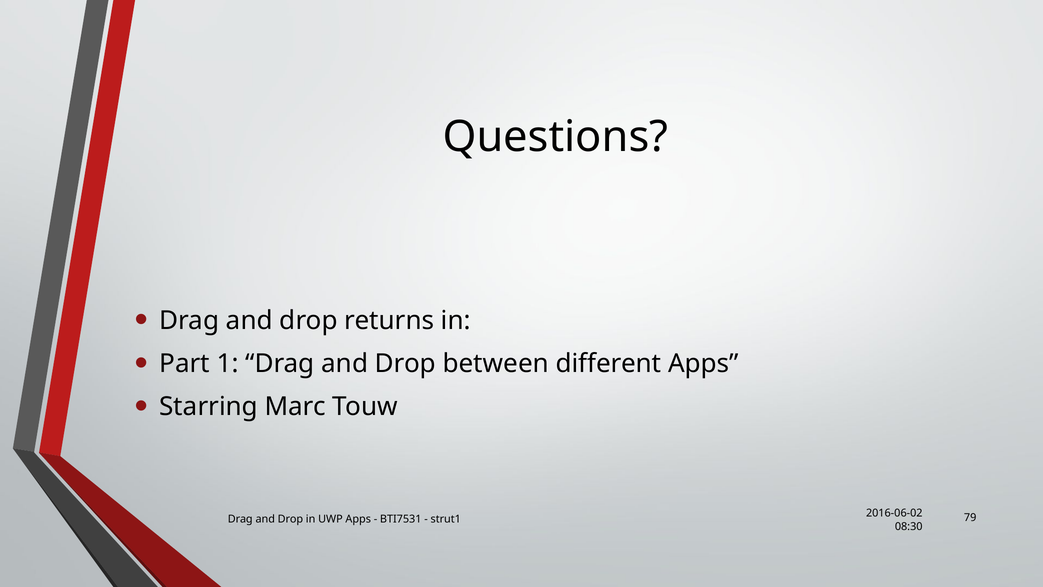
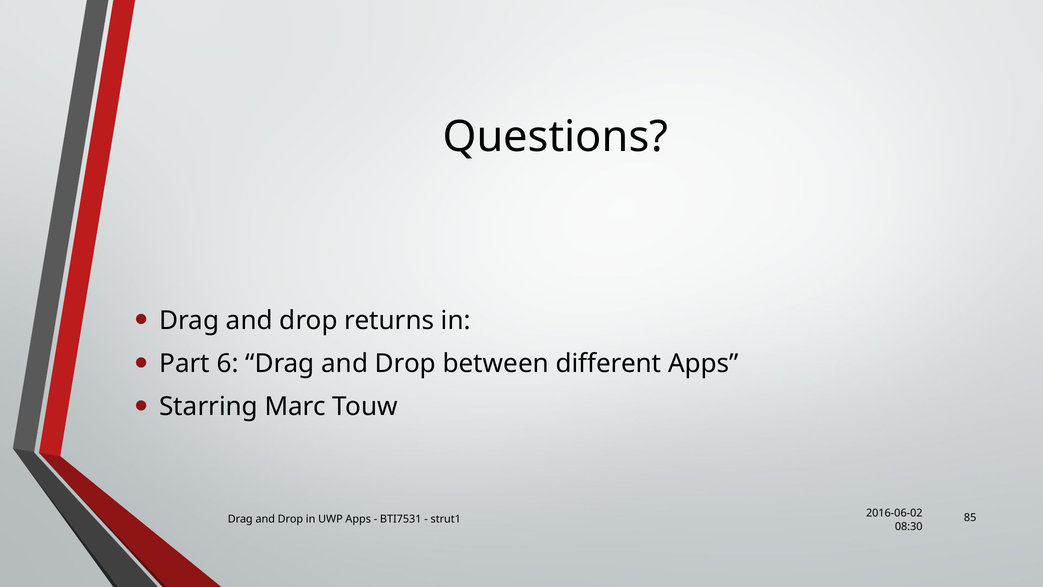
1: 1 -> 6
79: 79 -> 85
